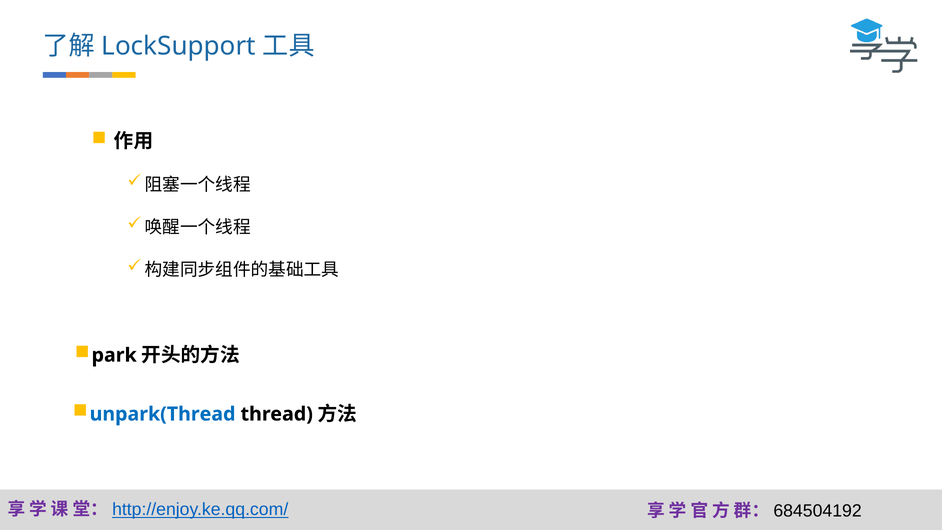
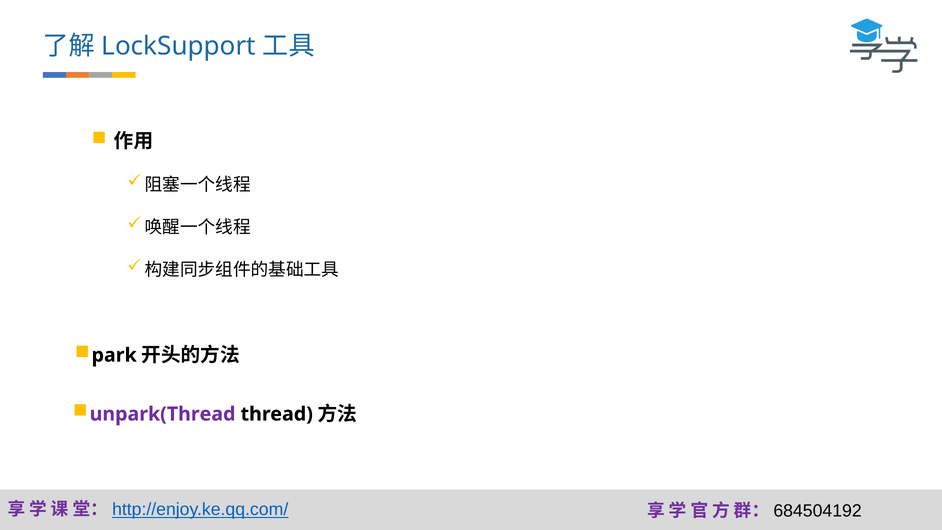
unpark(Thread colour: blue -> purple
